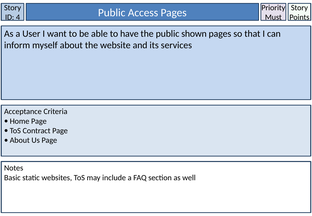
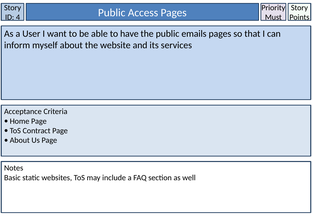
shown: shown -> emails
